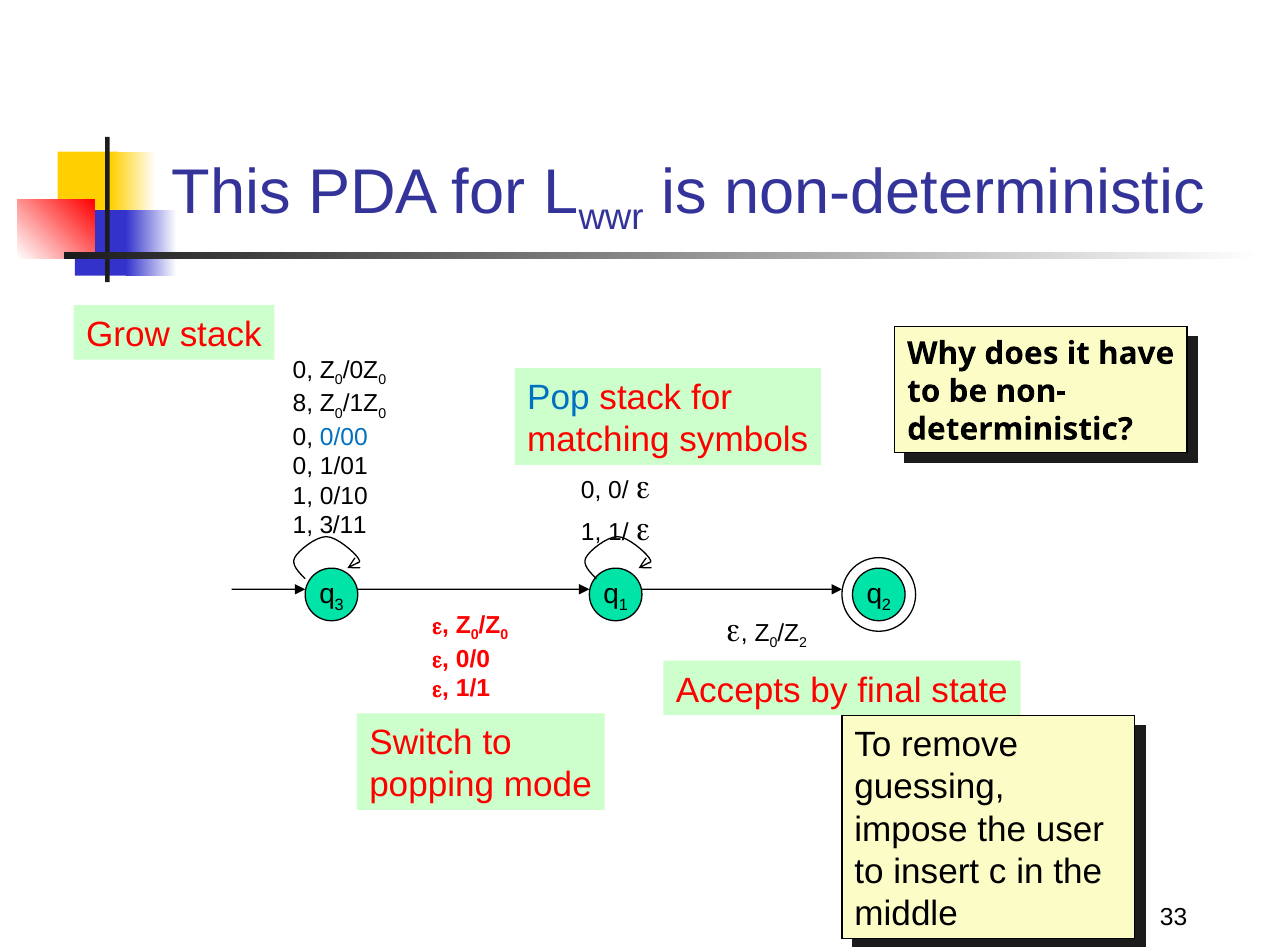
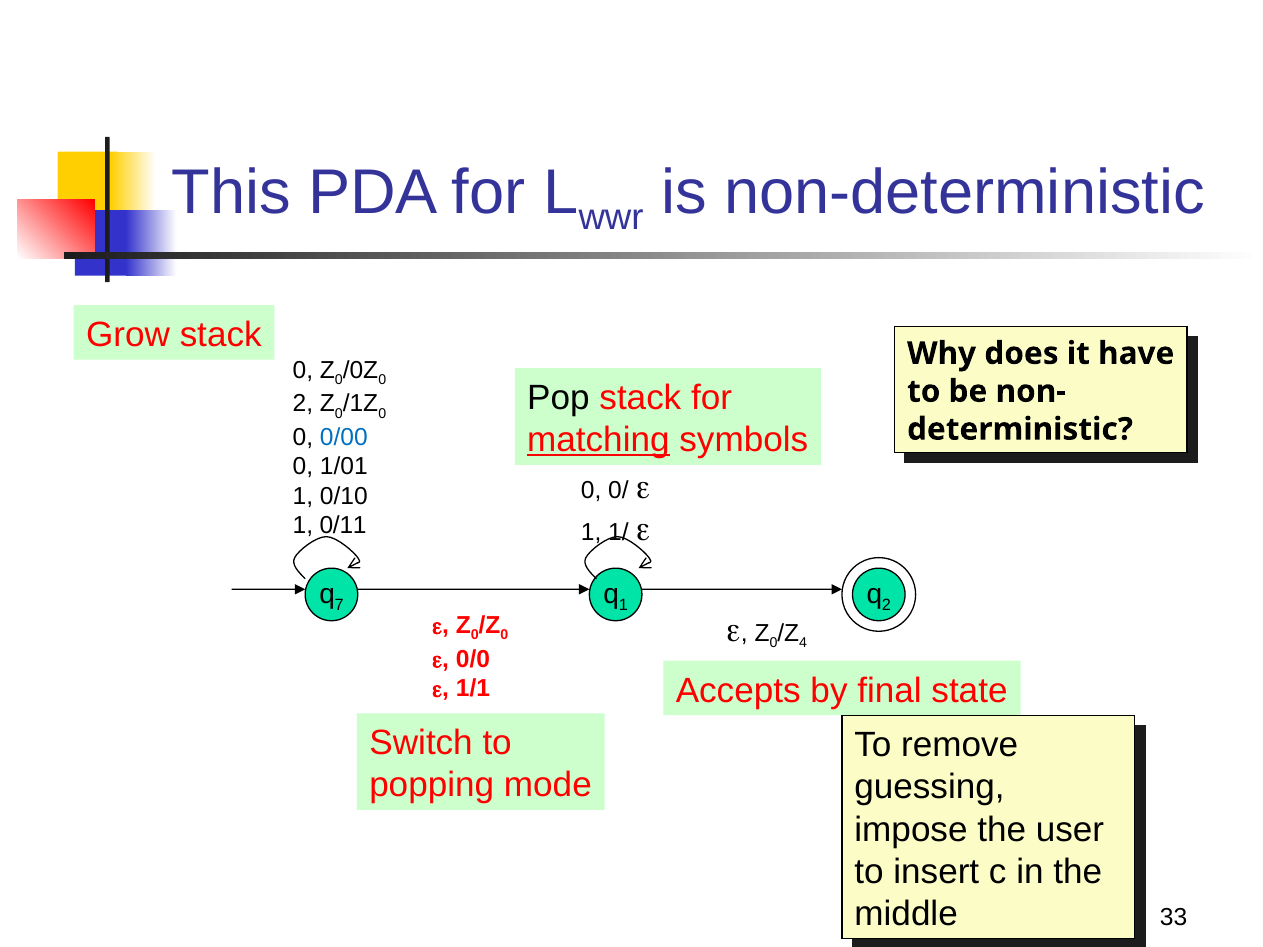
Pop colour: blue -> black
8 at (303, 404): 8 -> 2
matching underline: none -> present
3/11: 3/11 -> 0/11
3: 3 -> 7
2 at (803, 643): 2 -> 4
